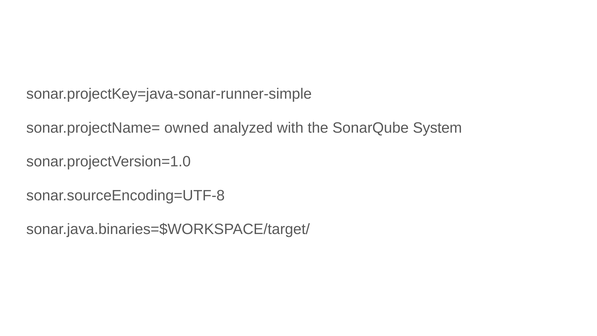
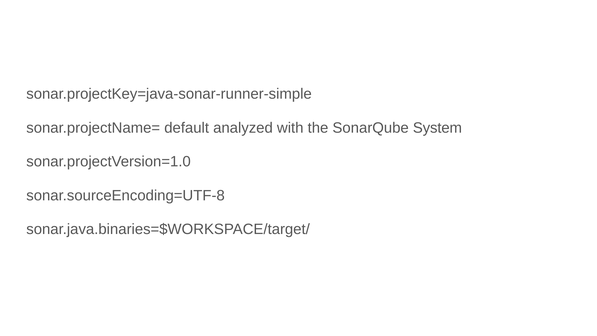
owned: owned -> default
